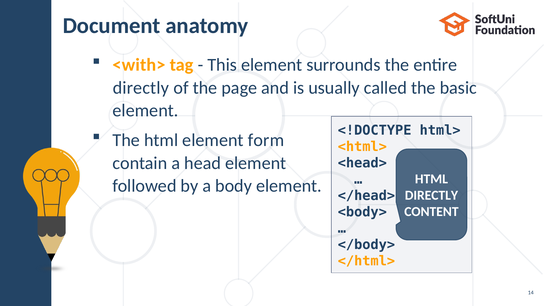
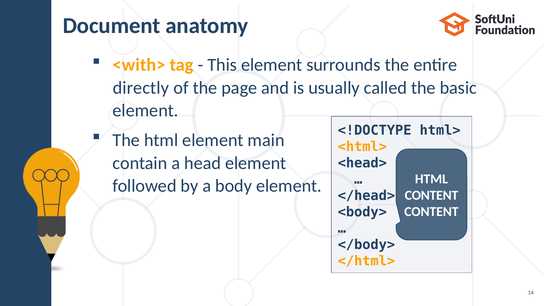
form: form -> main
DIRECTLY at (431, 195): DIRECTLY -> CONTENT
